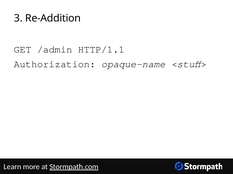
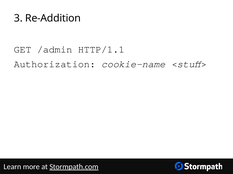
opaque-name: opaque-name -> cookie-name
